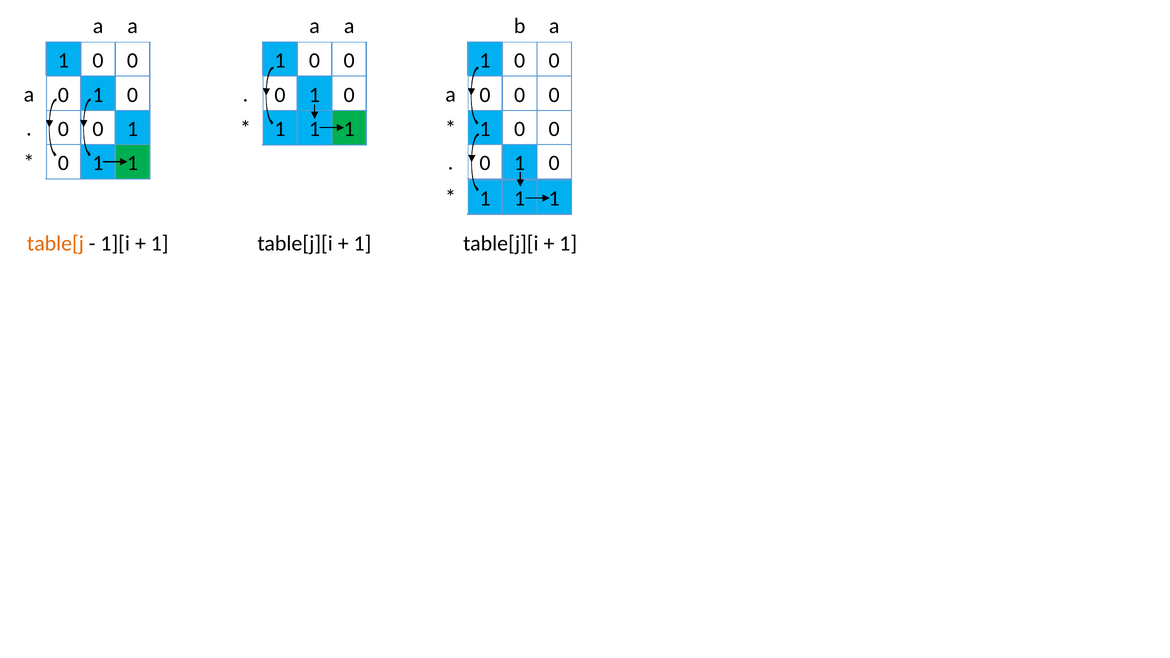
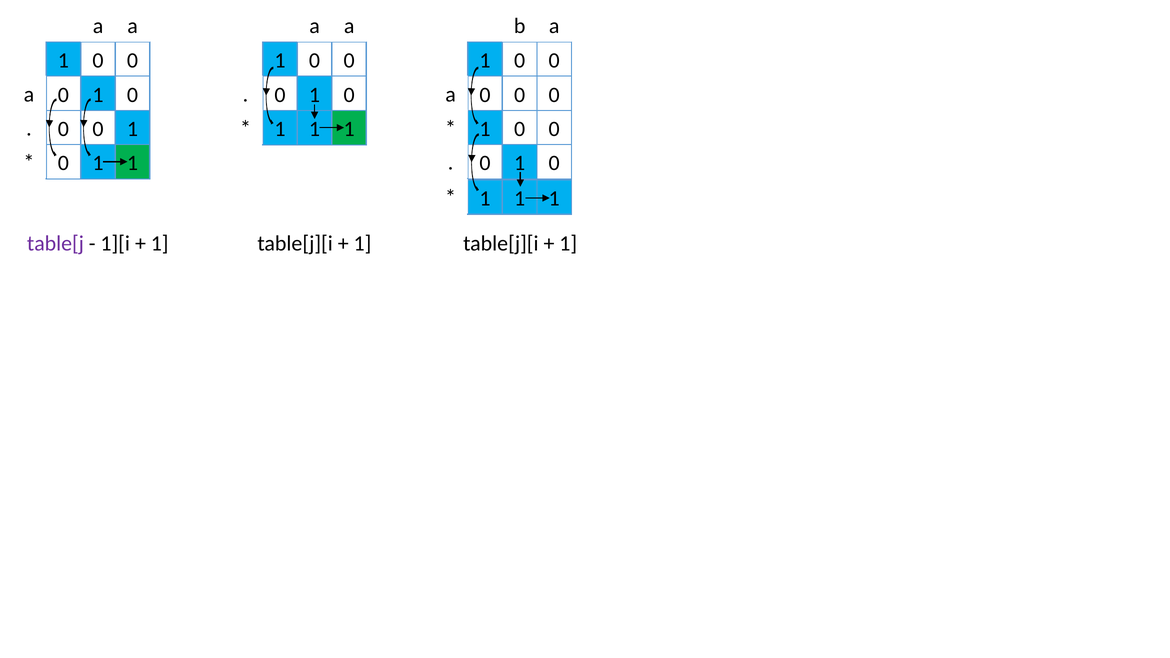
table[j colour: orange -> purple
